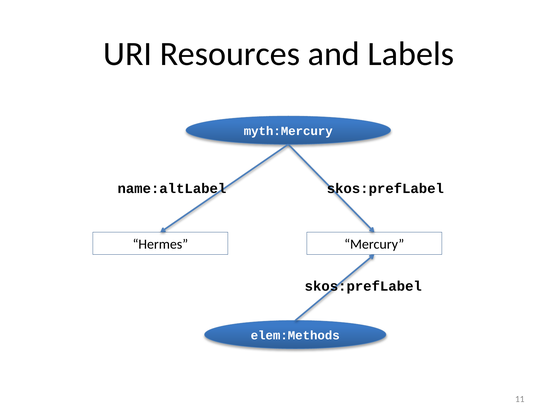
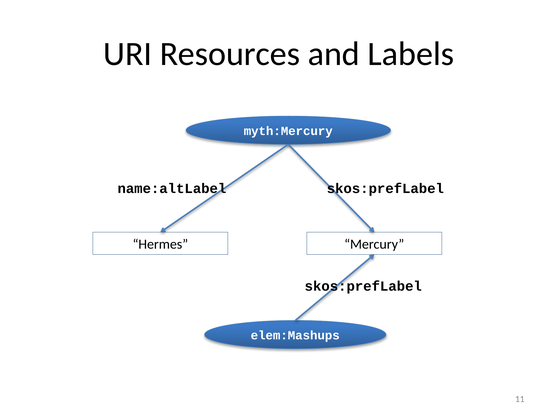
elem:Methods: elem:Methods -> elem:Mashups
